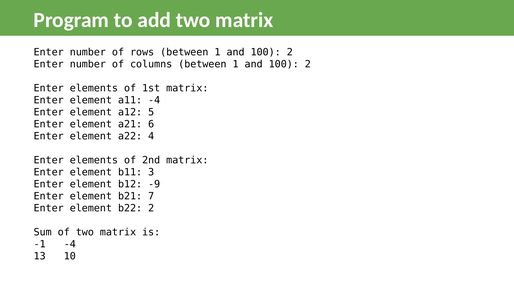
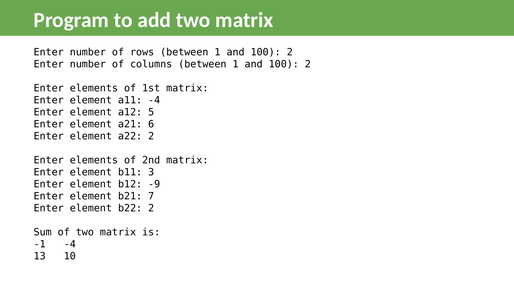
a22 4: 4 -> 2
